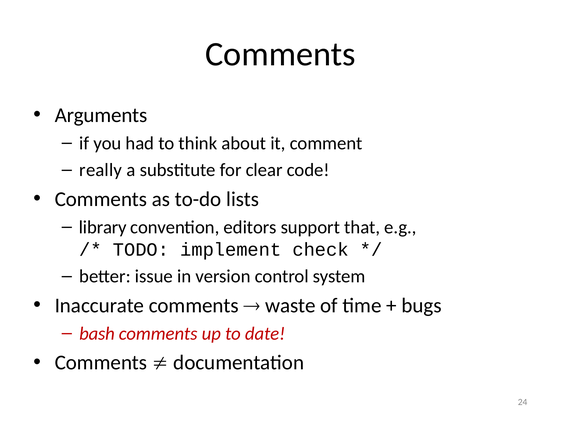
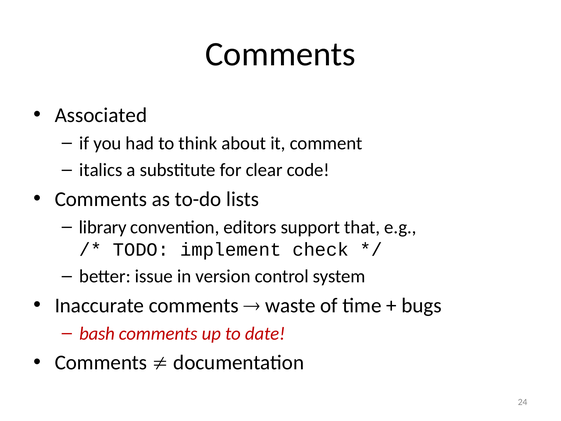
Arguments: Arguments -> Associated
really: really -> italics
